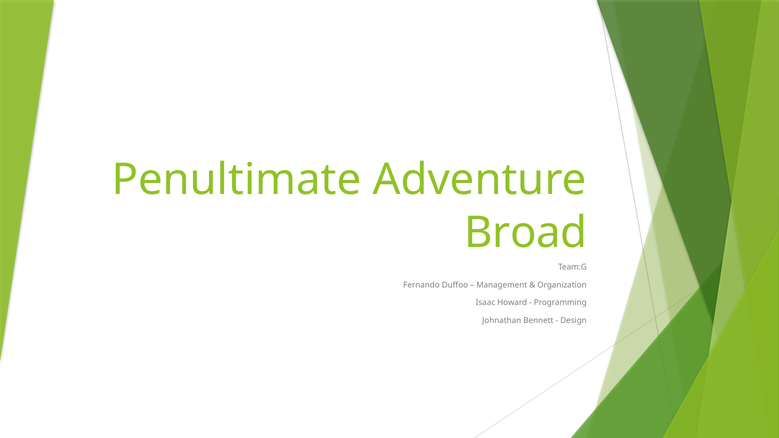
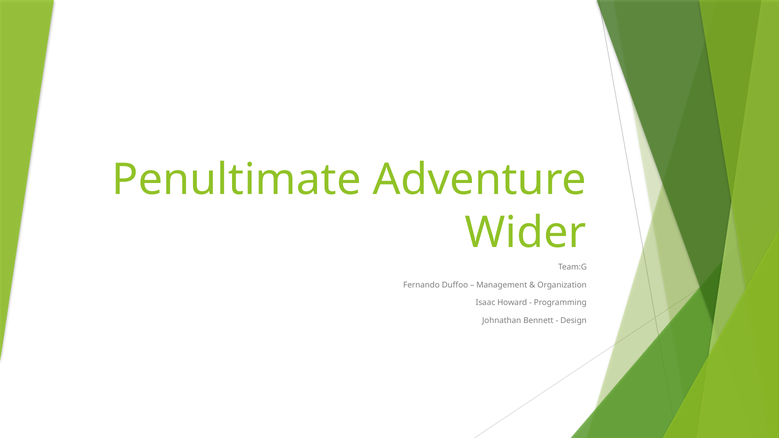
Broad: Broad -> Wider
